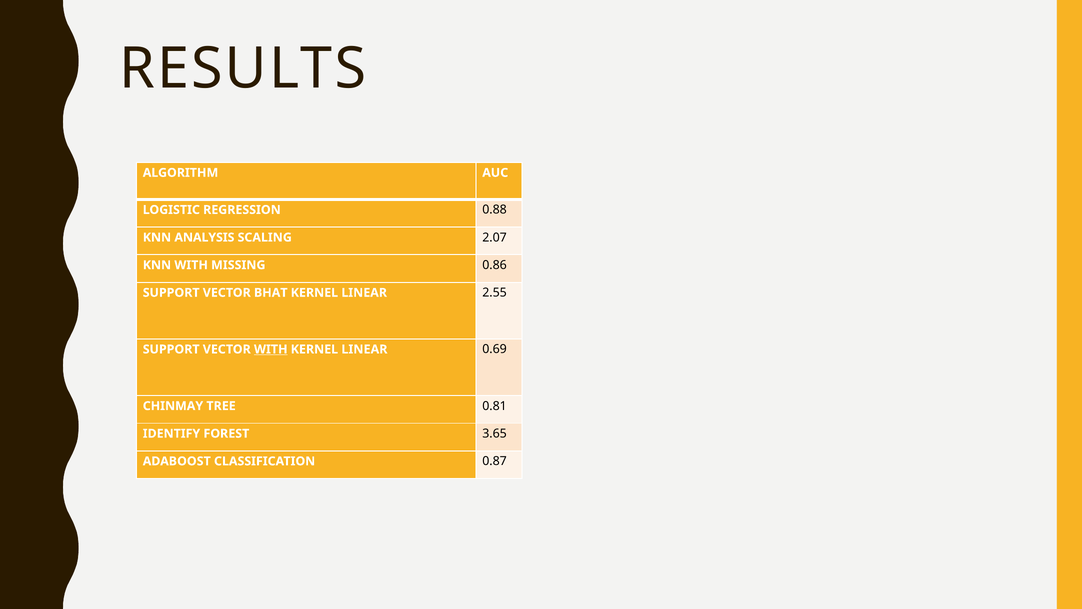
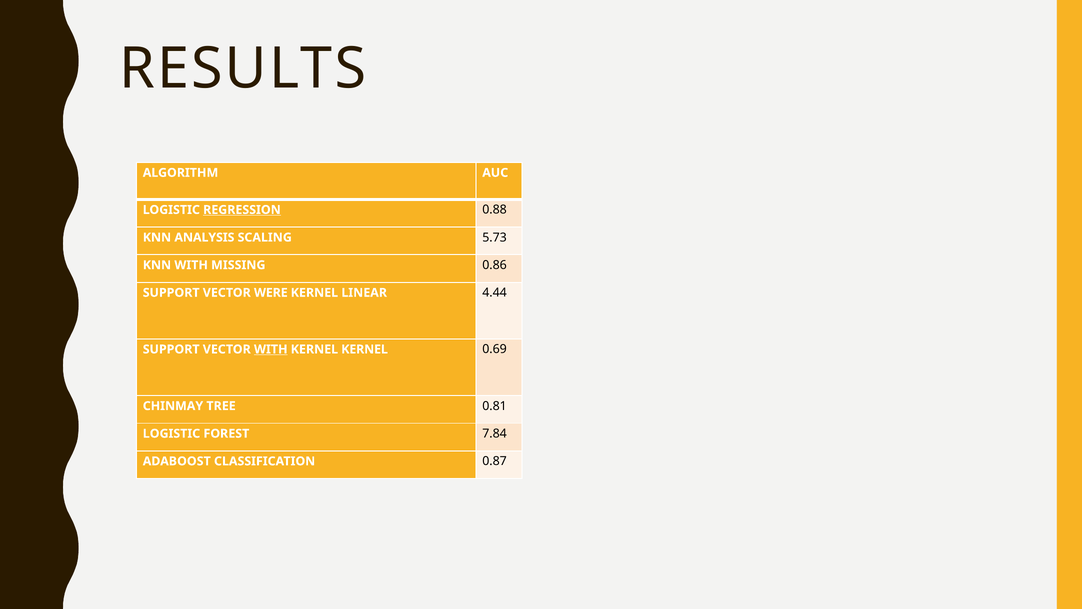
REGRESSION underline: none -> present
2.07: 2.07 -> 5.73
BHAT: BHAT -> WERE
2.55: 2.55 -> 4.44
LINEAR at (364, 349): LINEAR -> KERNEL
IDENTIFY at (171, 433): IDENTIFY -> LOGISTIC
3.65: 3.65 -> 7.84
